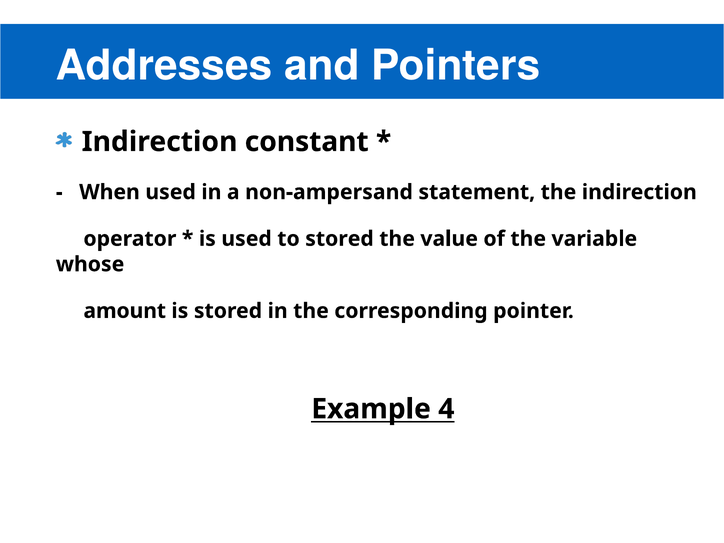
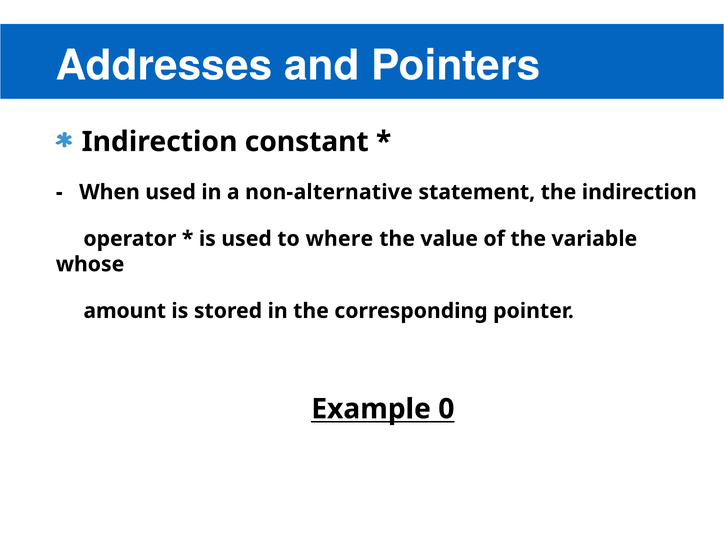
non-ampersand: non-ampersand -> non-alternative
to stored: stored -> where
4: 4 -> 0
